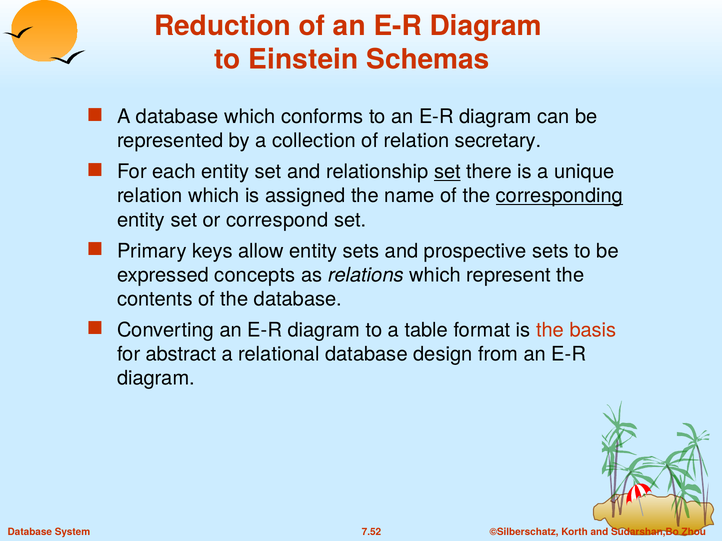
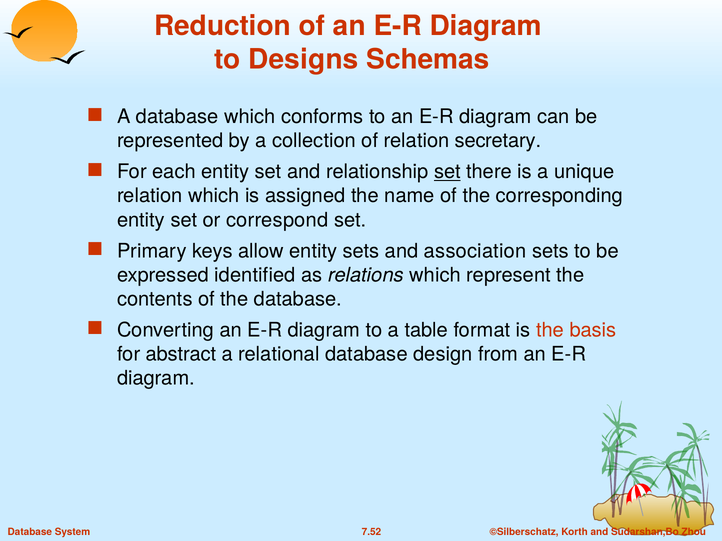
Einstein: Einstein -> Designs
corresponding underline: present -> none
prospective: prospective -> association
concepts: concepts -> identified
